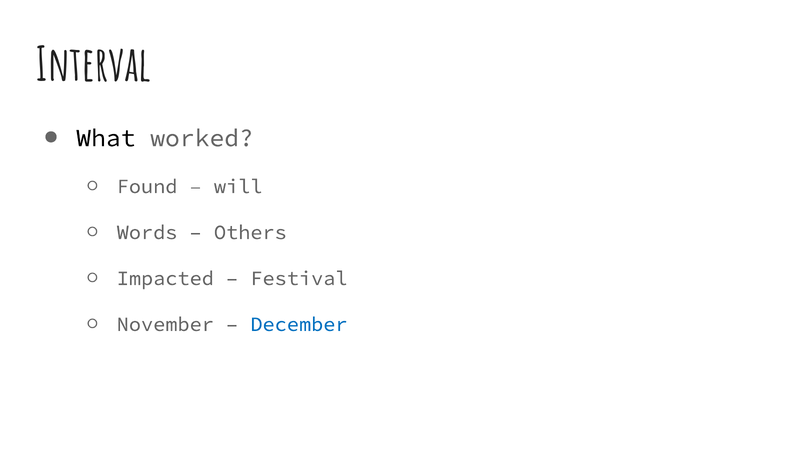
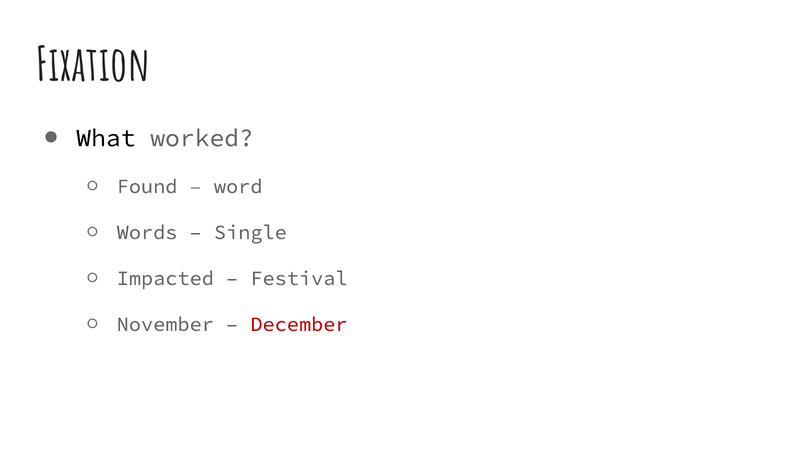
Interval: Interval -> Fixation
will: will -> word
Others: Others -> Single
December colour: blue -> red
